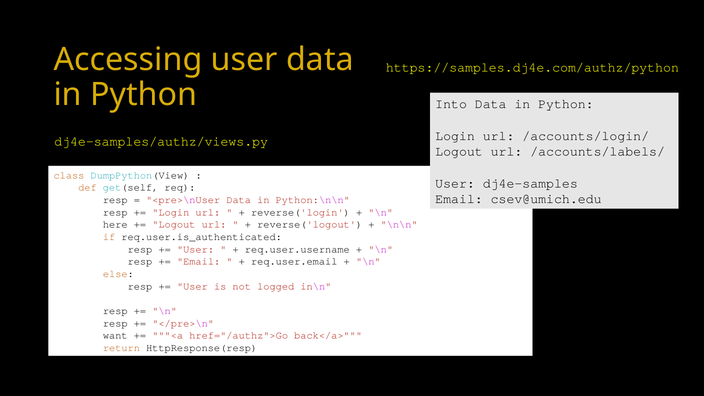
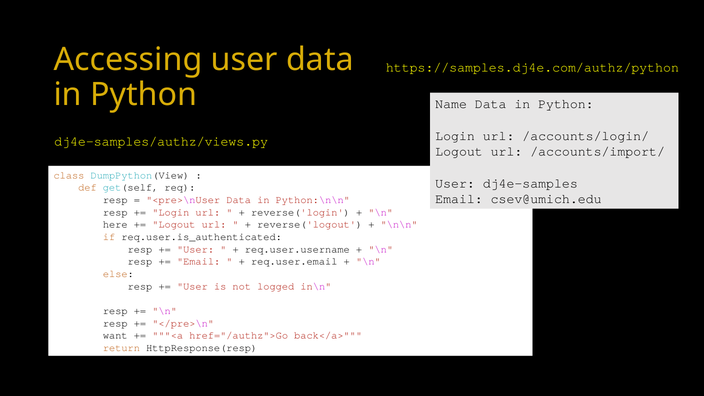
Into: Into -> Name
/accounts/labels/: /accounts/labels/ -> /accounts/import/
